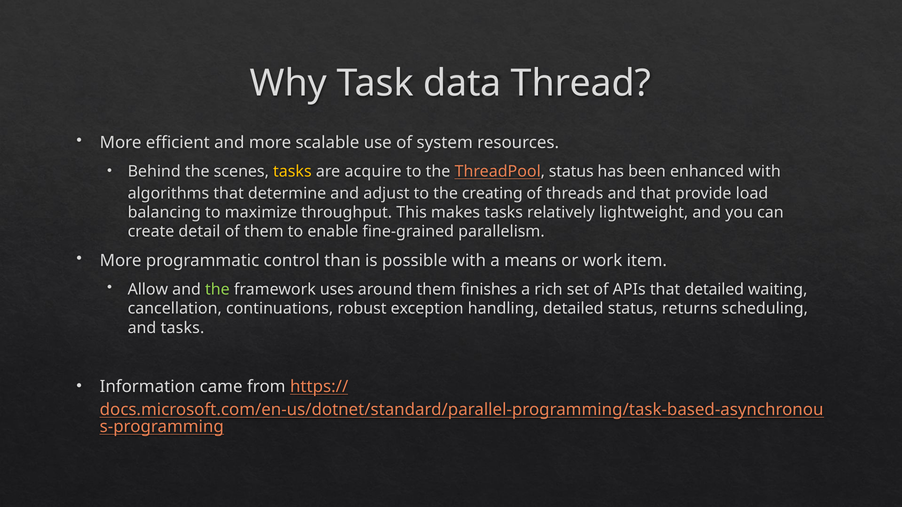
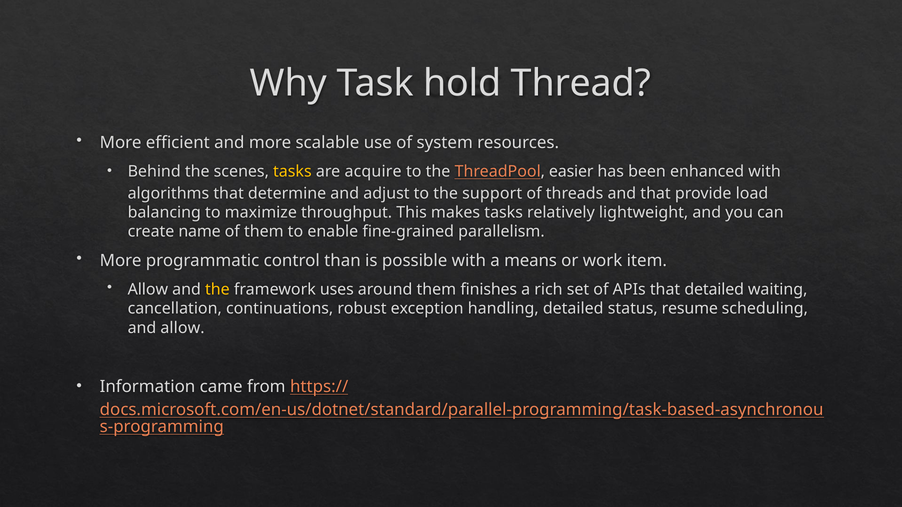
data: data -> hold
ThreadPool status: status -> easier
creating: creating -> support
detail: detail -> name
the at (217, 290) colour: light green -> yellow
returns: returns -> resume
and tasks: tasks -> allow
